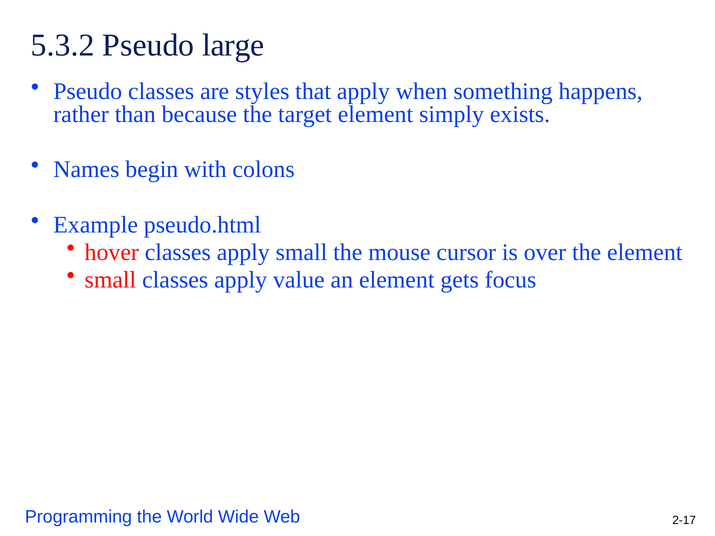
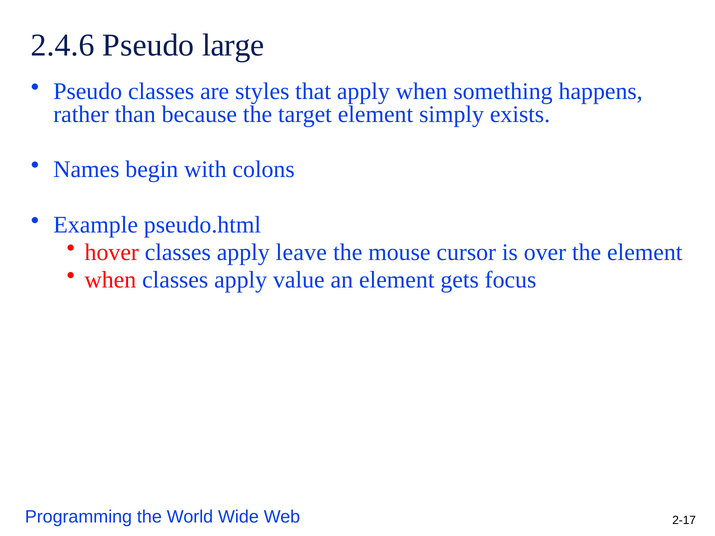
5.3.2: 5.3.2 -> 2.4.6
apply small: small -> leave
small at (110, 280): small -> when
